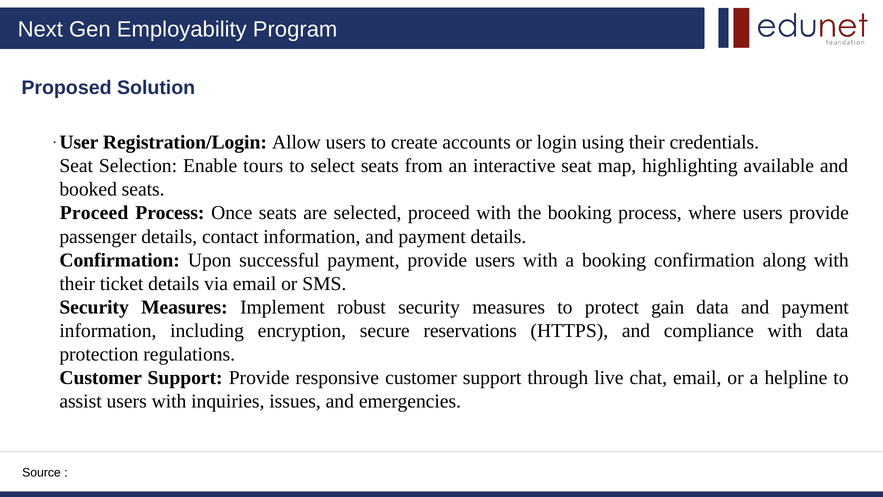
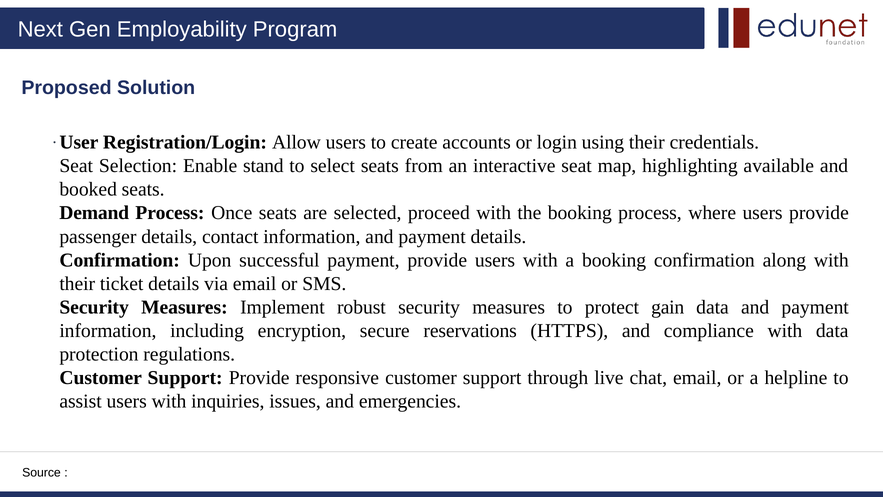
tours: tours -> stand
Proceed at (94, 213): Proceed -> Demand
